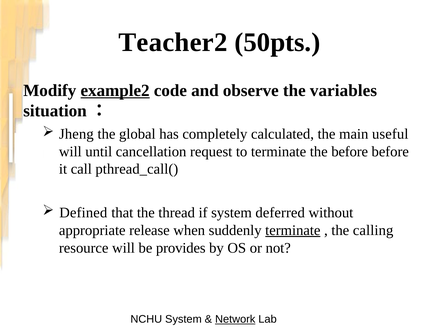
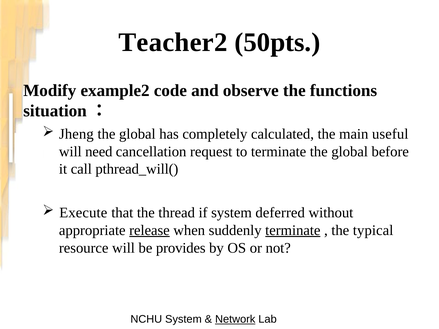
example2 underline: present -> none
variables: variables -> functions
until: until -> need
terminate the before: before -> global
pthread_call(: pthread_call( -> pthread_will(
Defined: Defined -> Execute
release underline: none -> present
calling: calling -> typical
